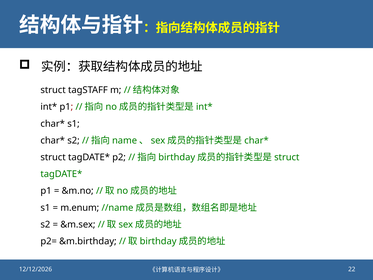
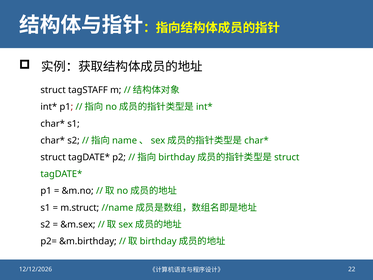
m.enum: m.enum -> m.struct
